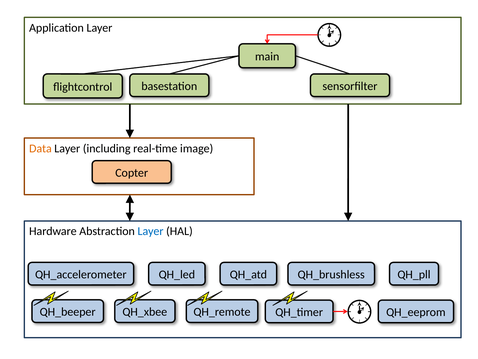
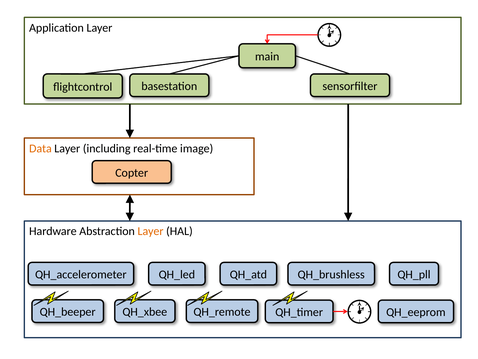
Layer at (151, 231) colour: blue -> orange
